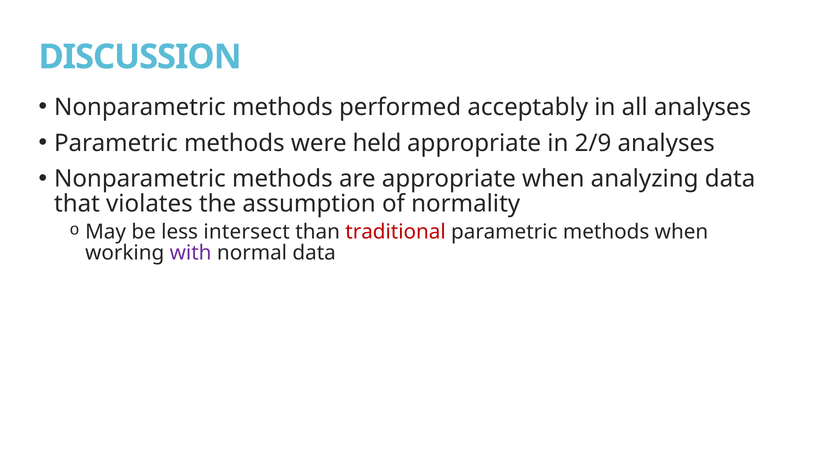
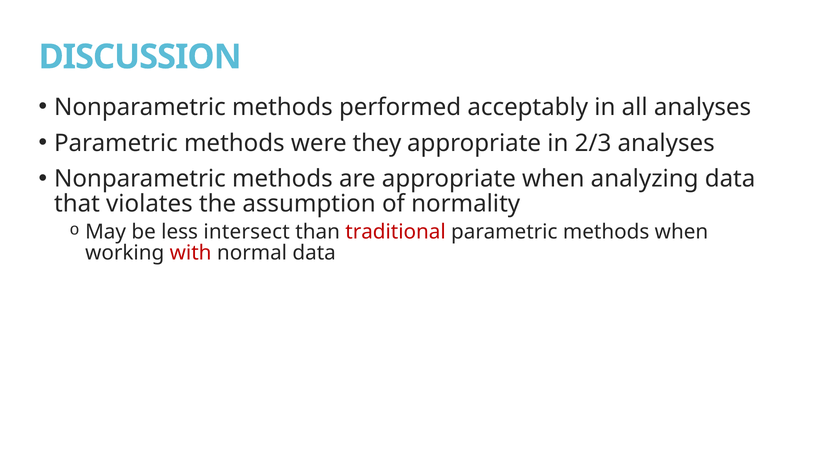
held: held -> they
2/9: 2/9 -> 2/3
with colour: purple -> red
